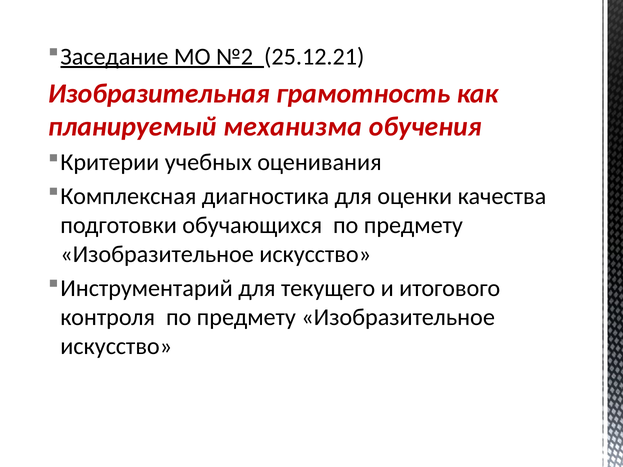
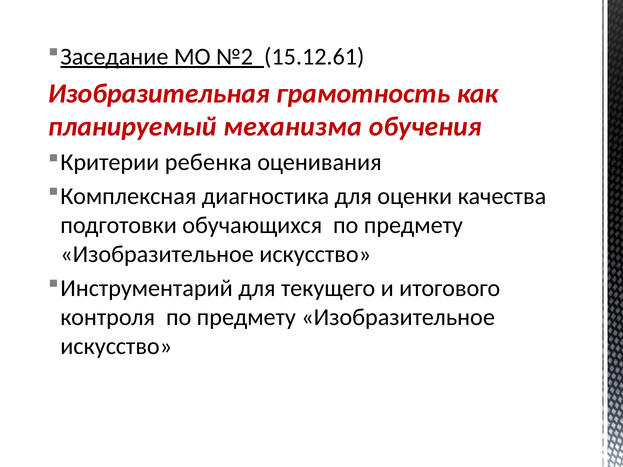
25.12.21: 25.12.21 -> 15.12.61
учебных: учебных -> ребенка
